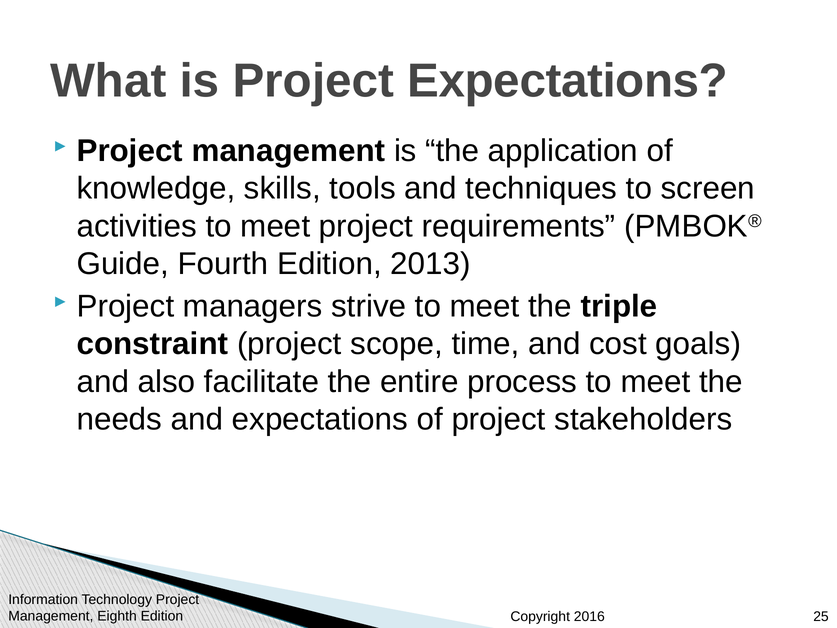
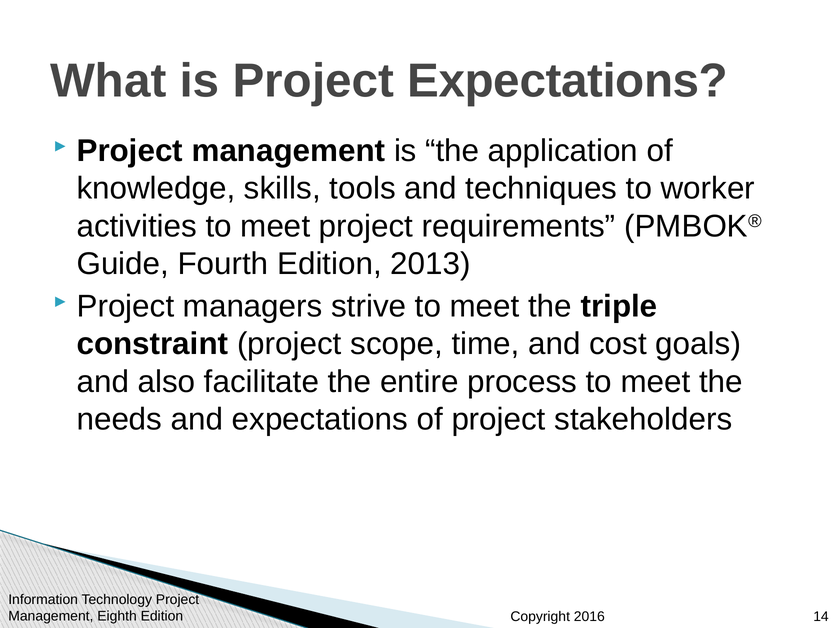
screen: screen -> worker
25: 25 -> 14
